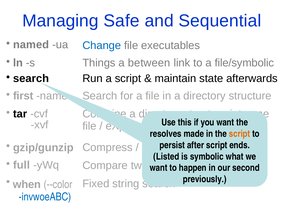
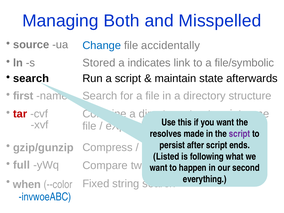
Safe: Safe -> Both
Sequential: Sequential -> Misspelled
named: named -> source
executables: executables -> accidentally
Things: Things -> Stored
between: between -> indicates
tar colour: black -> red
script at (240, 134) colour: orange -> purple
symbolic: symbolic -> following
previously: previously -> everything
